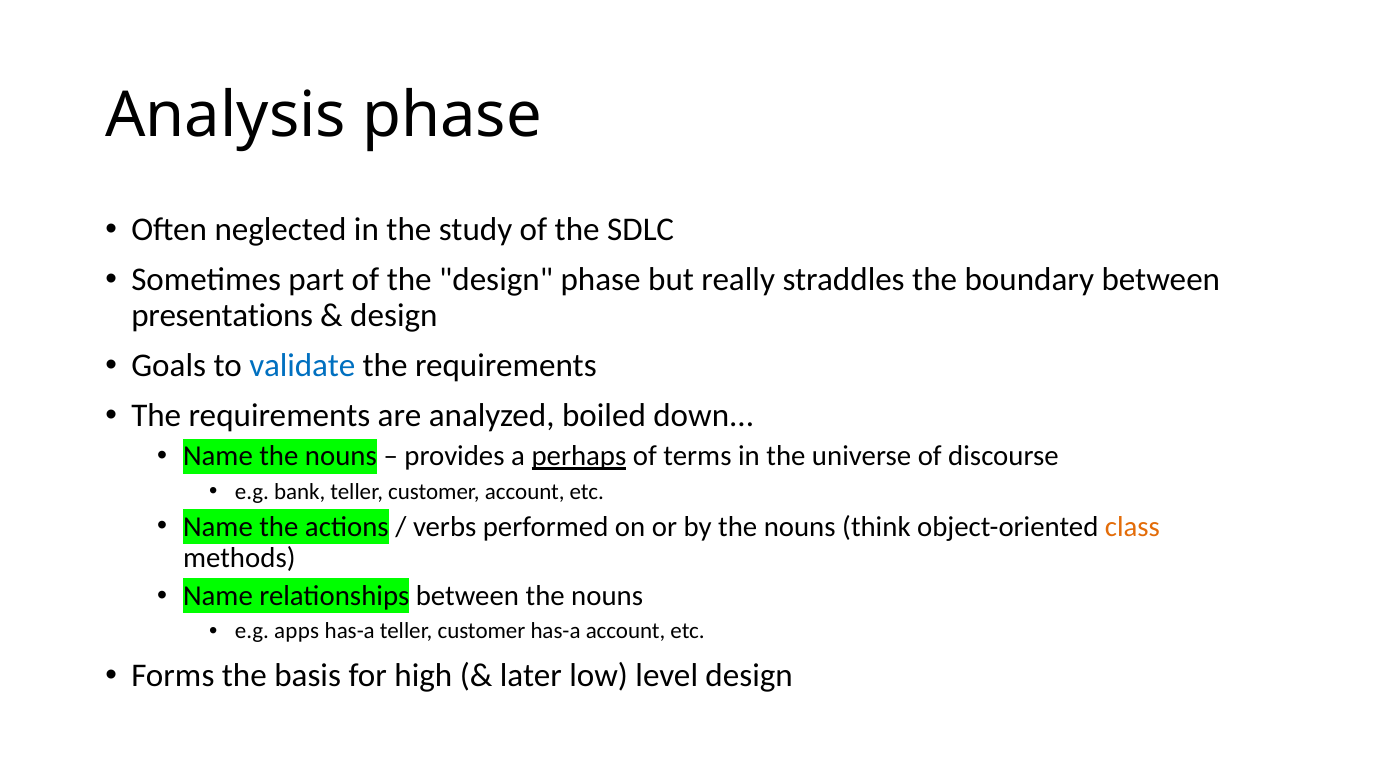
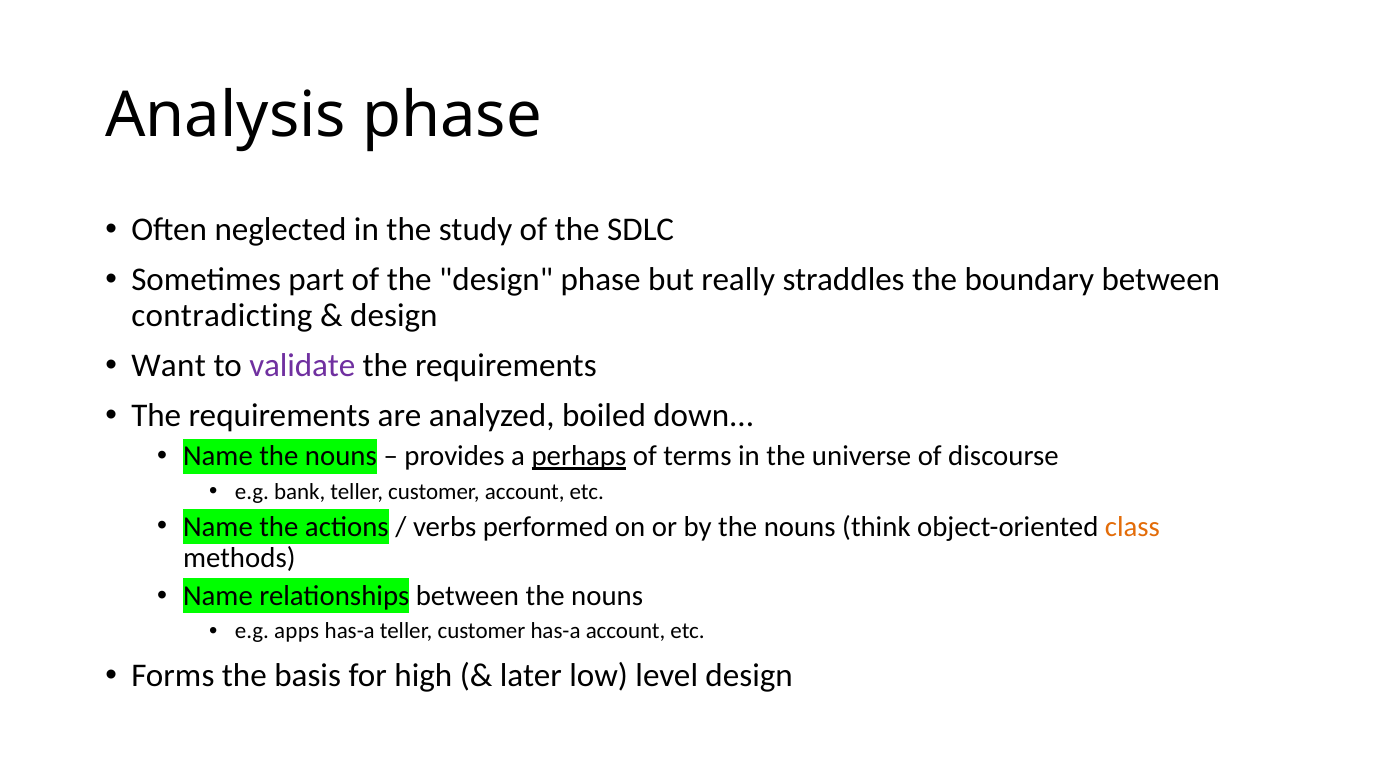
presentations: presentations -> contradicting
Goals: Goals -> Want
validate colour: blue -> purple
